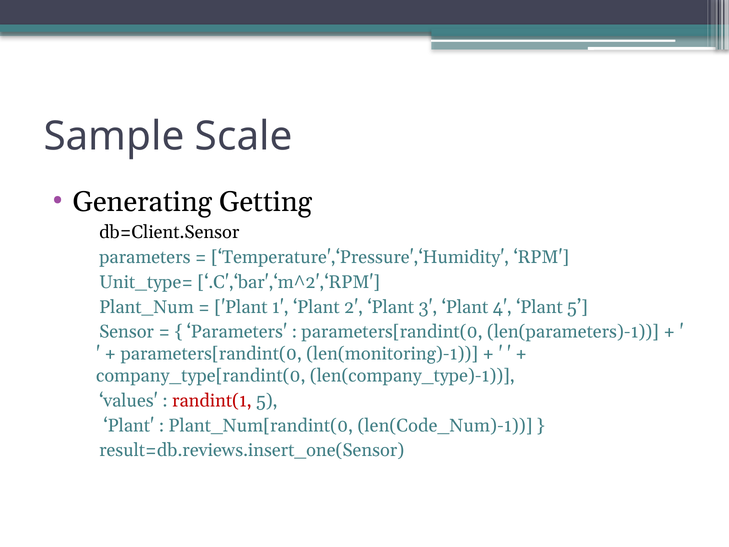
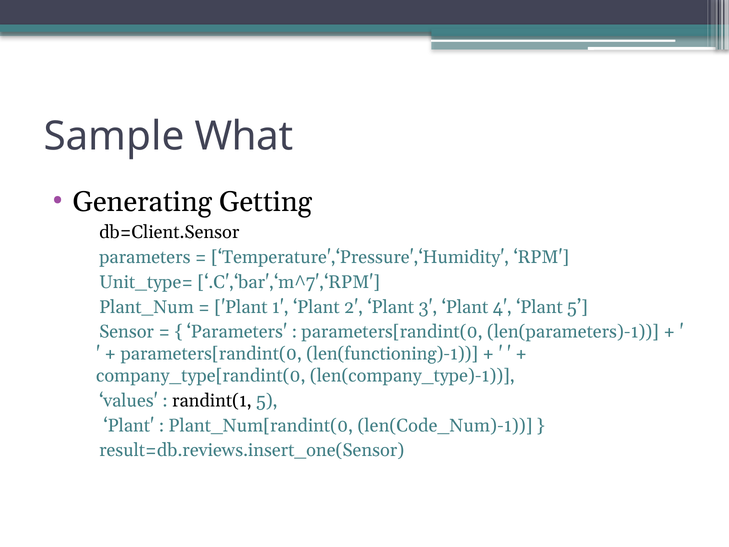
Scale: Scale -> What
.C',‘bar',‘m^2',‘RPM: .C',‘bar',‘m^2',‘RPM -> .C',‘bar',‘m^7',‘RPM
len(monitoring)-1: len(monitoring)-1 -> len(functioning)-1
randint(1 colour: red -> black
